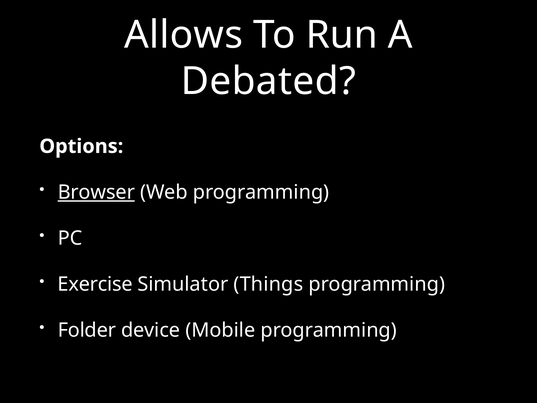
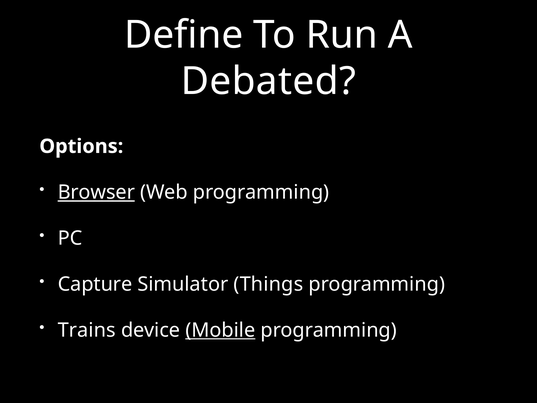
Allows: Allows -> Define
Exercise: Exercise -> Capture
Folder: Folder -> Trains
Mobile underline: none -> present
